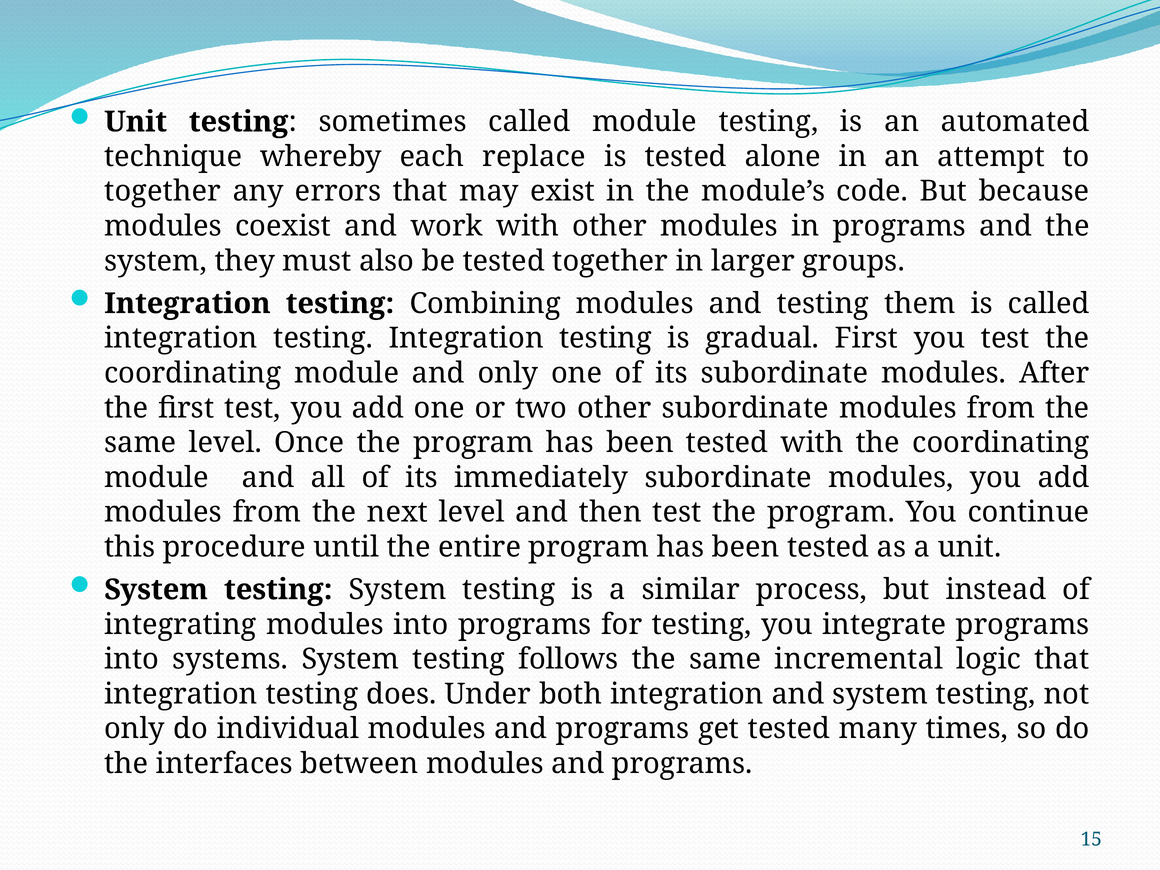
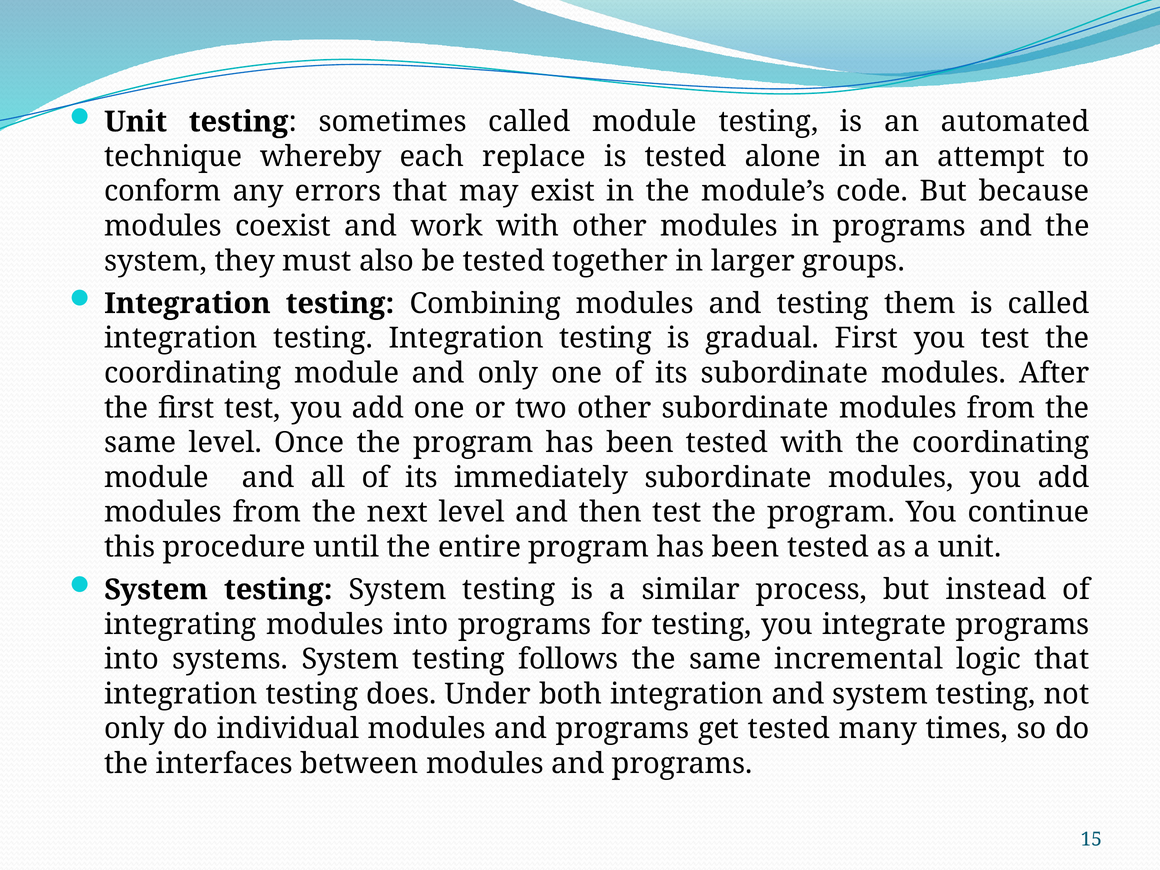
together at (163, 191): together -> conform
